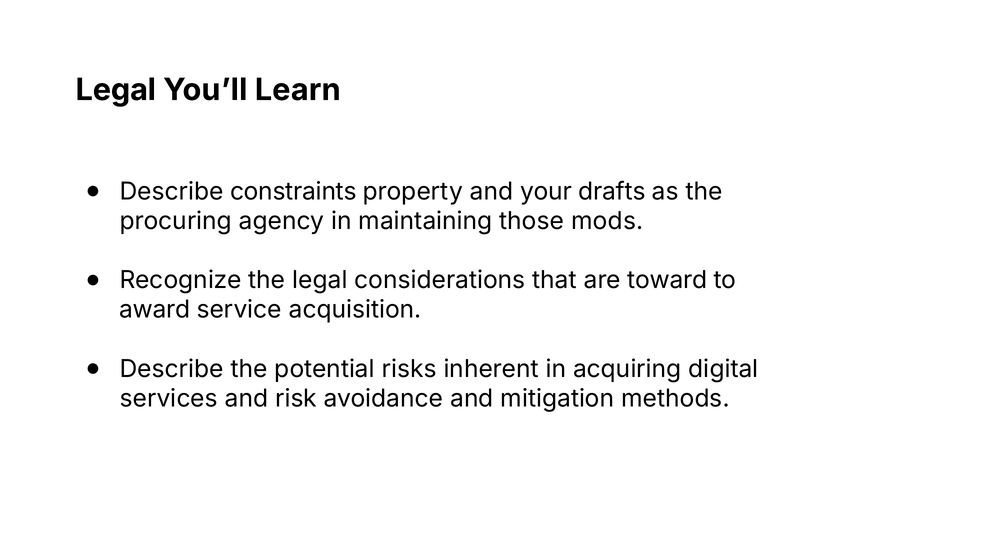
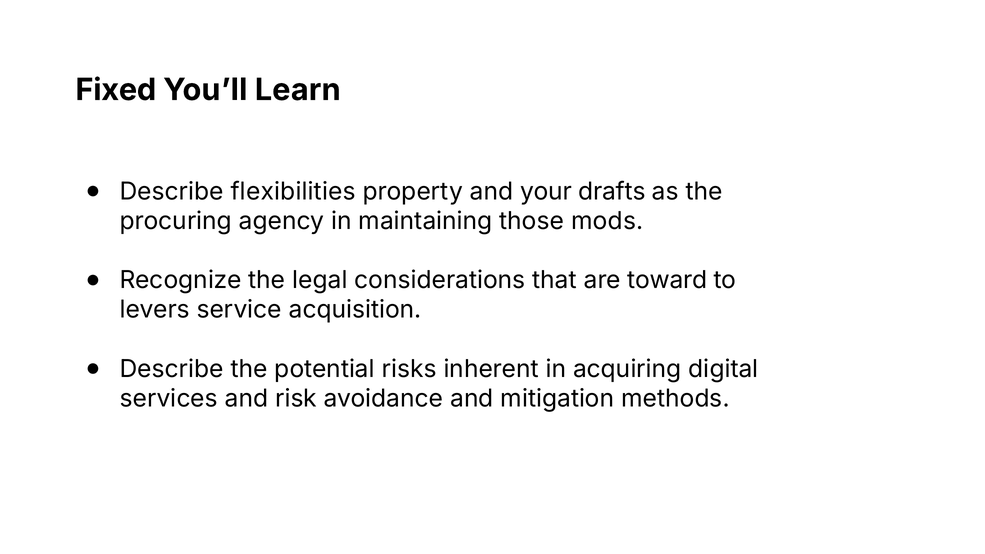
Legal at (116, 90): Legal -> Fixed
constraints: constraints -> flexibilities
award: award -> levers
